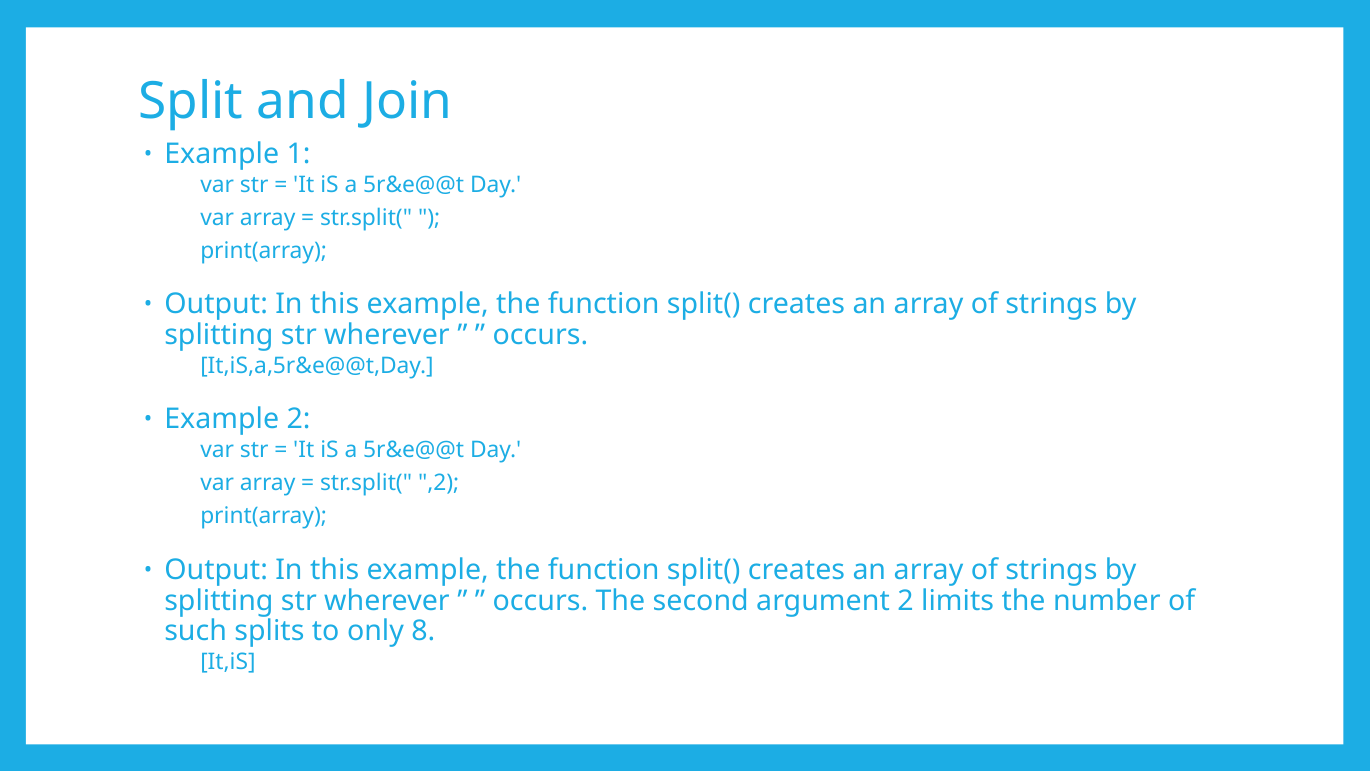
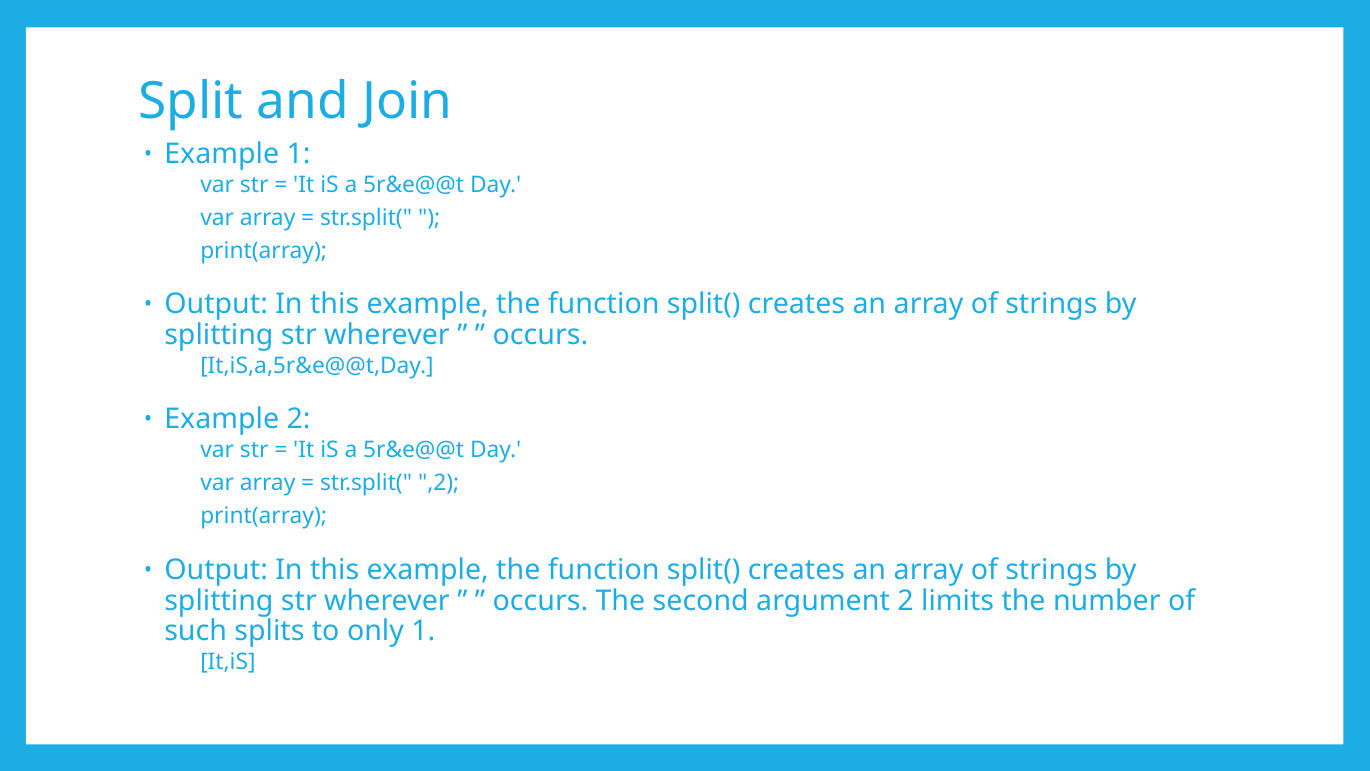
only 8: 8 -> 1
